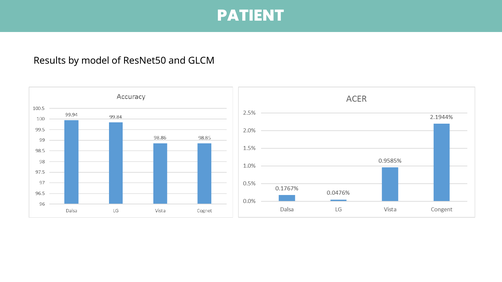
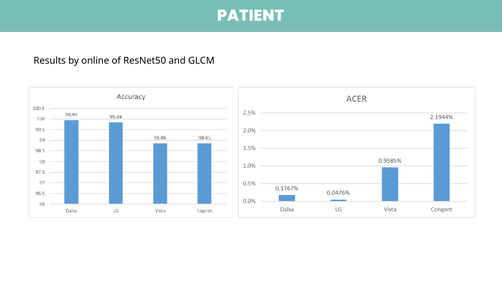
model: model -> online
